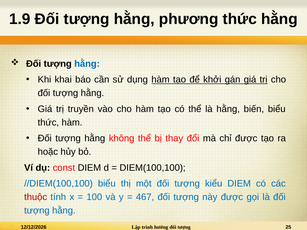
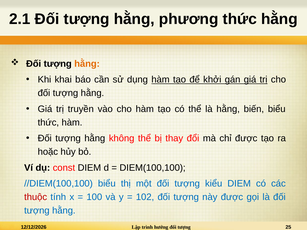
1.9: 1.9 -> 2.1
hằng at (87, 64) colour: blue -> orange
467: 467 -> 102
